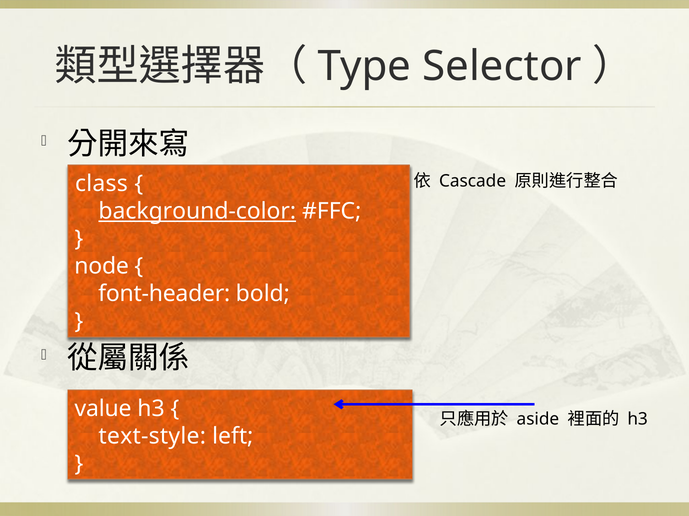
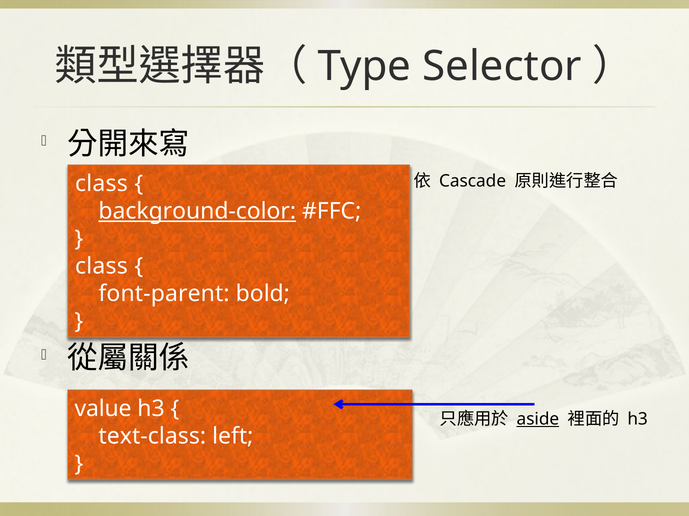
node at (102, 267): node -> class
font-header: font-header -> font-parent
aside underline: none -> present
text-style: text-style -> text-class
